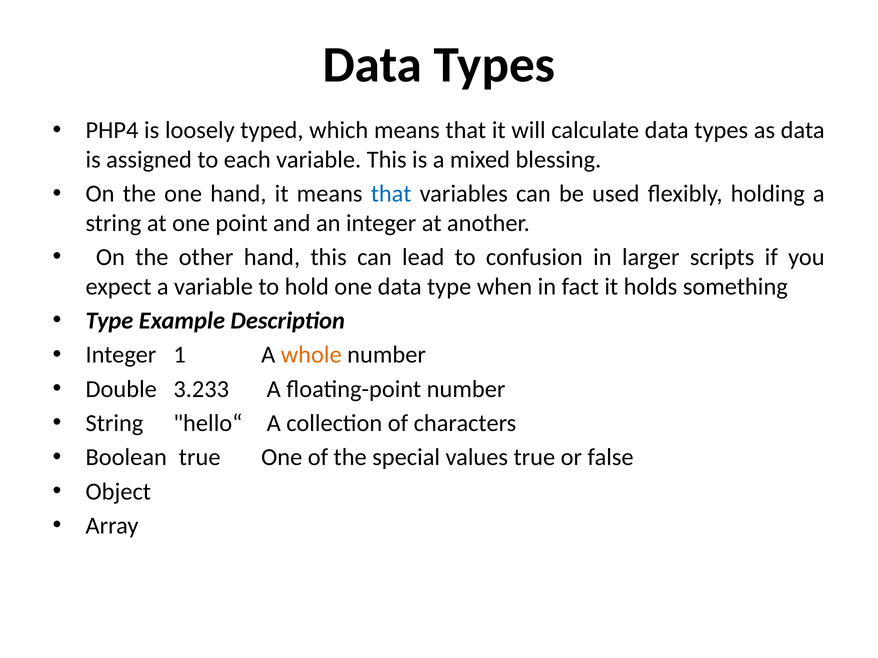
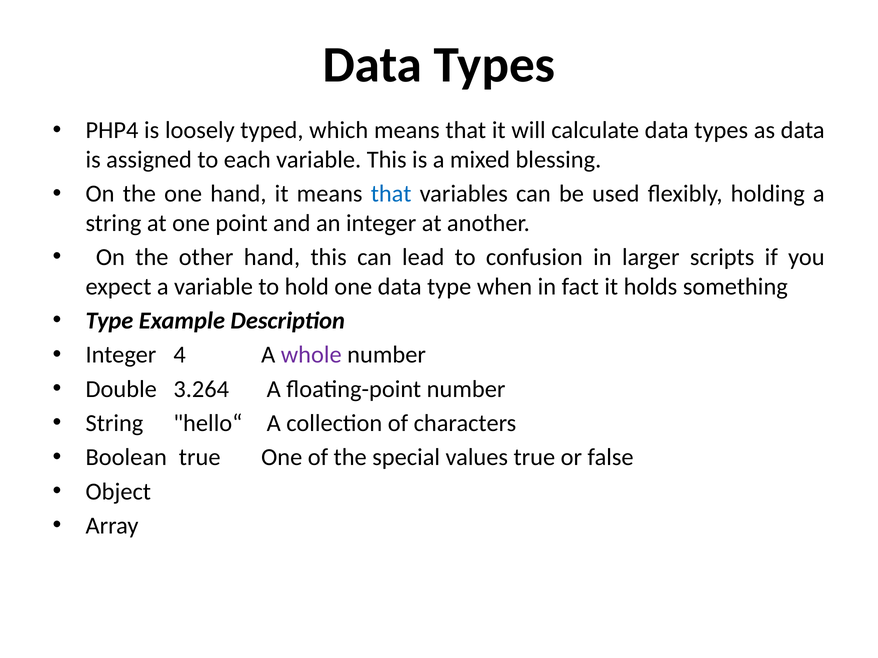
1: 1 -> 4
whole colour: orange -> purple
3.233: 3.233 -> 3.264
